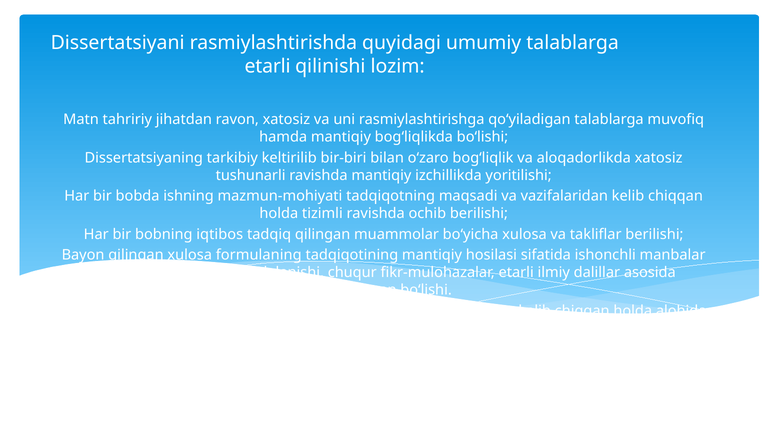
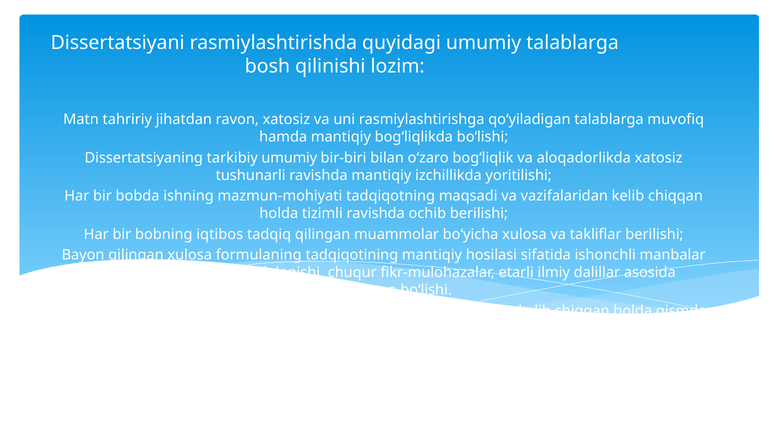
etarli at (268, 66): etarli -> bosh
tarkibiy keltirilib: keltirilib -> umumiy
alohida: alohida -> qismda
